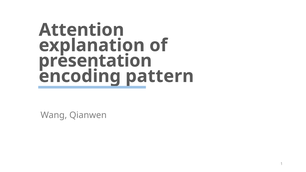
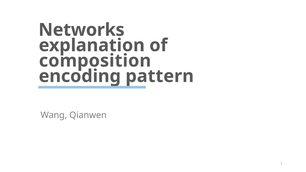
Attention: Attention -> Networks
presentation: presentation -> composition
